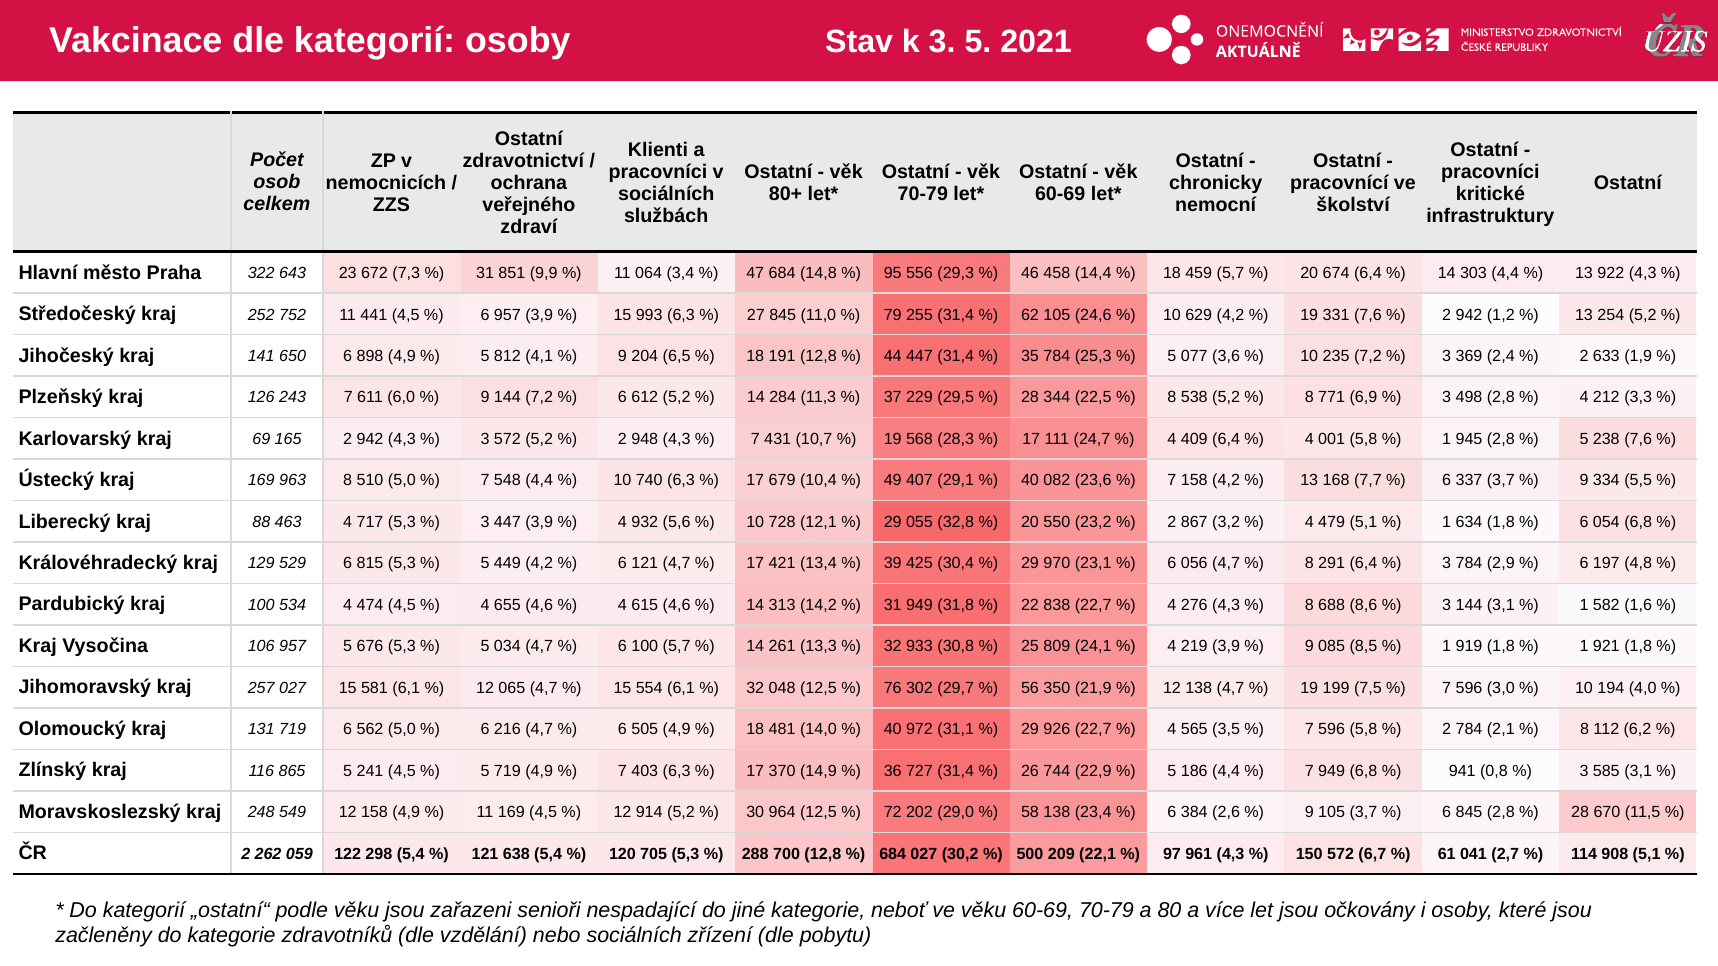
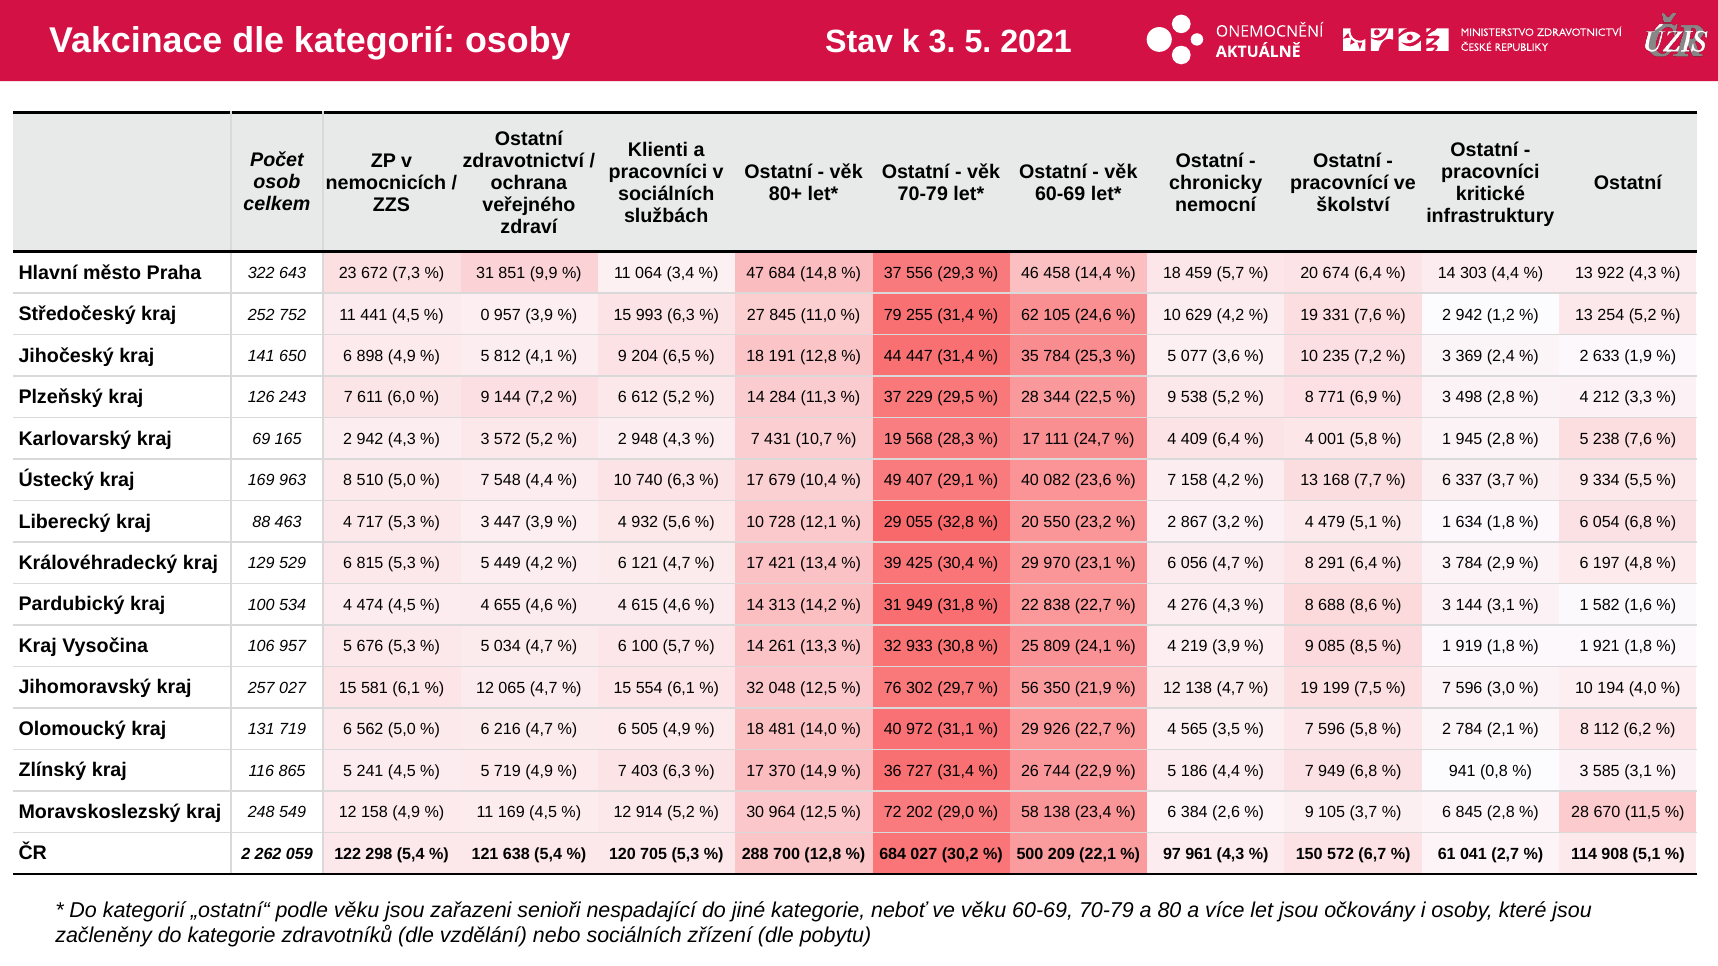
95 at (893, 273): 95 -> 37
6 at (485, 315): 6 -> 0
8 at (1172, 398): 8 -> 9
